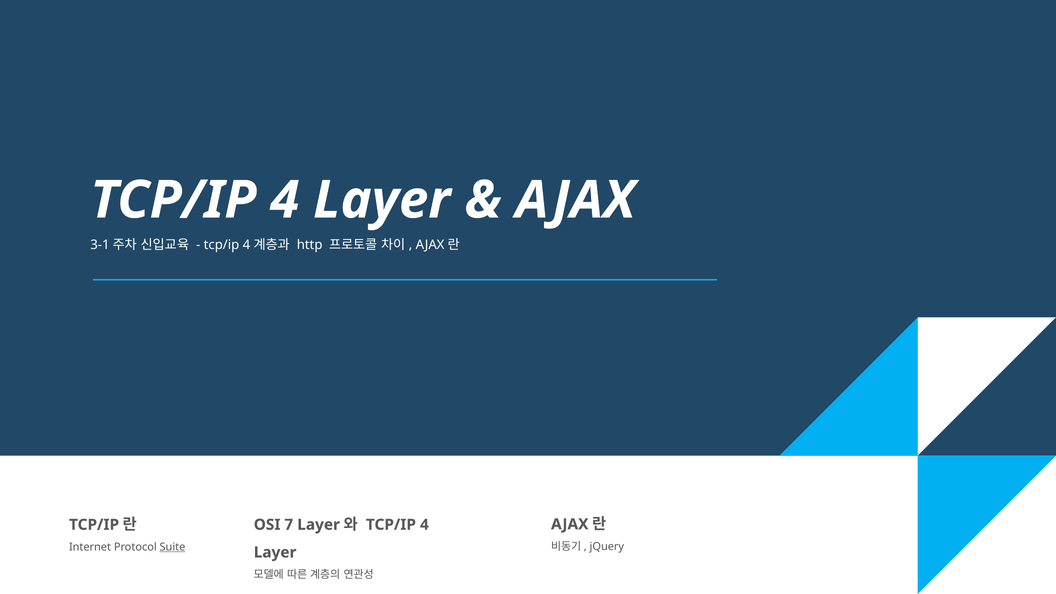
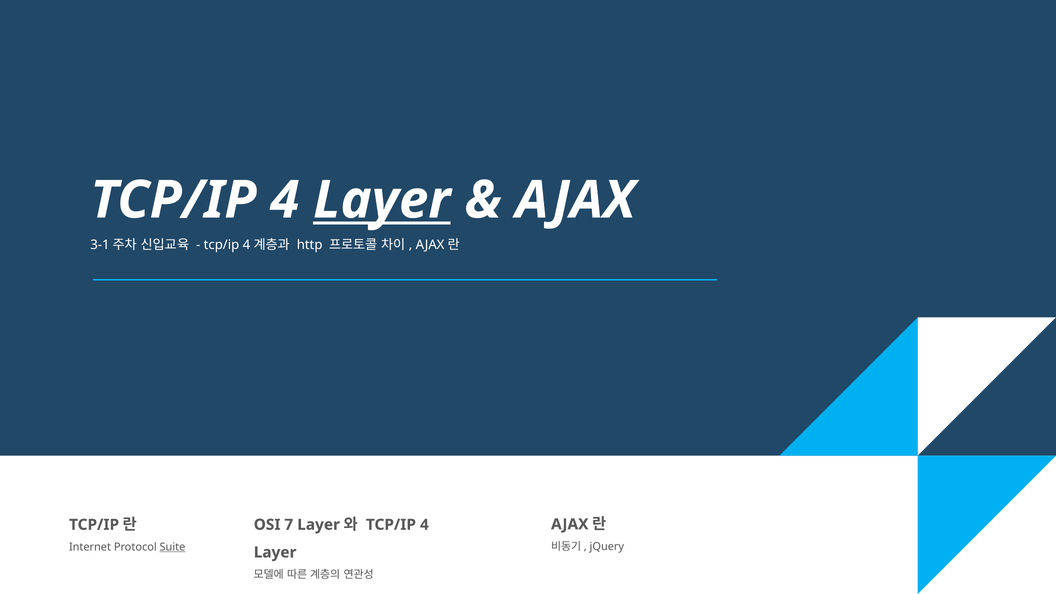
Layer at (382, 200) underline: none -> present
